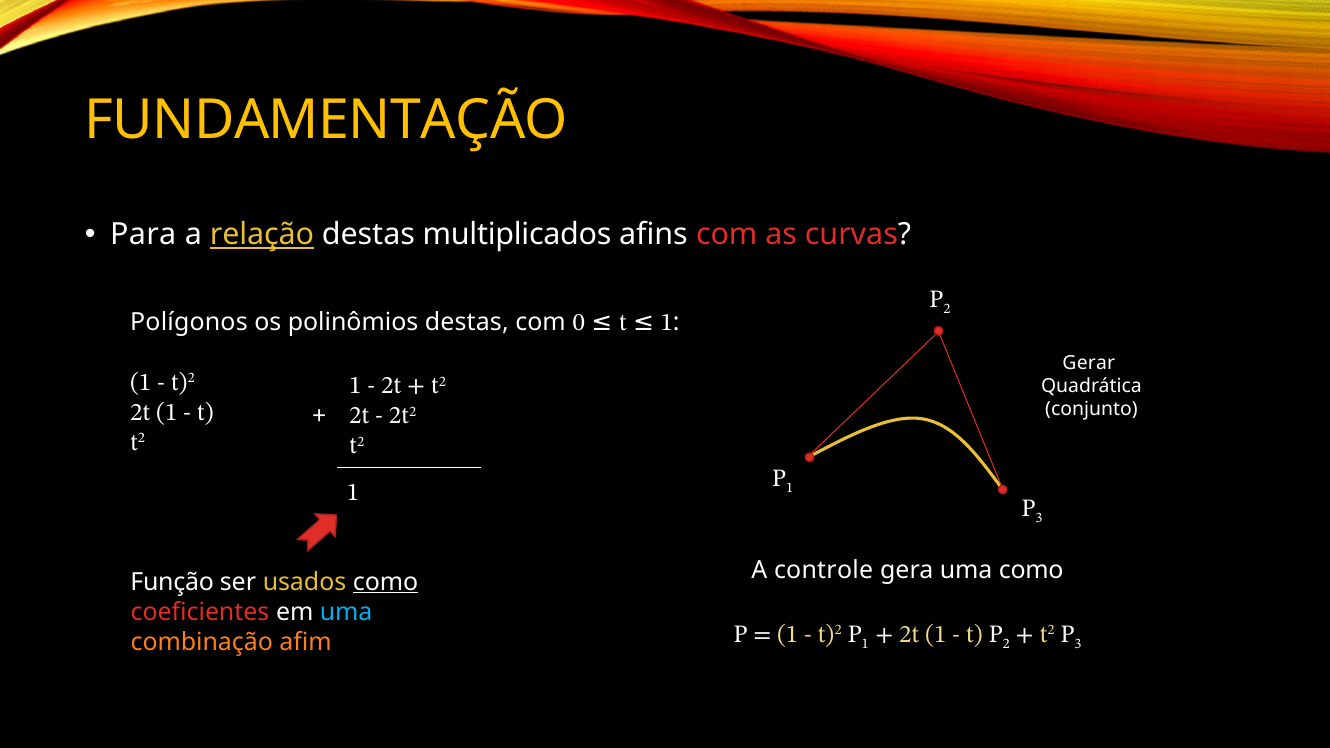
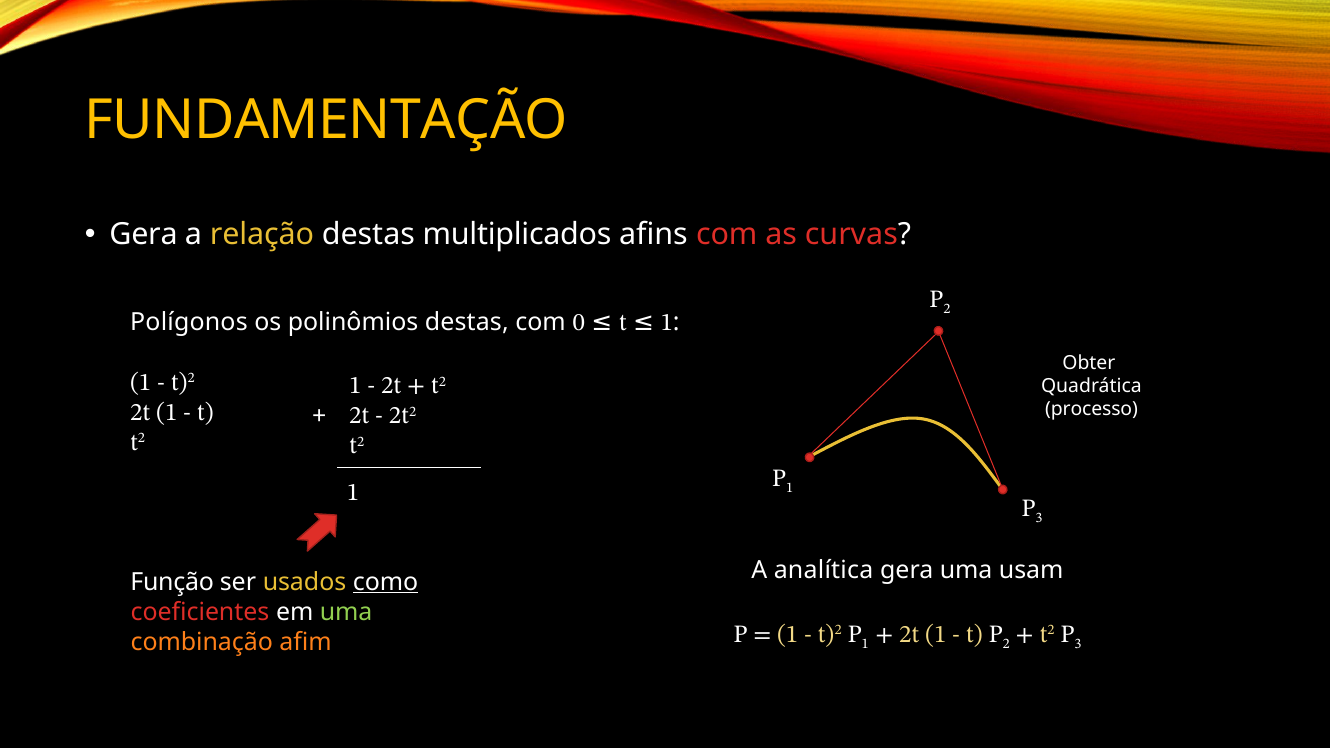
Para at (143, 235): Para -> Gera
relação underline: present -> none
Gerar: Gerar -> Obter
conjunto: conjunto -> processo
controle: controle -> analítica
uma como: como -> usam
uma at (346, 612) colour: light blue -> light green
